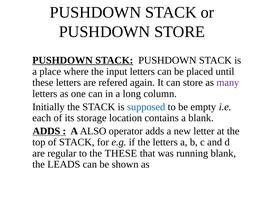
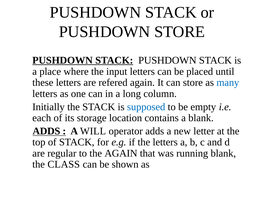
many colour: purple -> blue
ALSO: ALSO -> WILL
the THESE: THESE -> AGAIN
LEADS: LEADS -> CLASS
